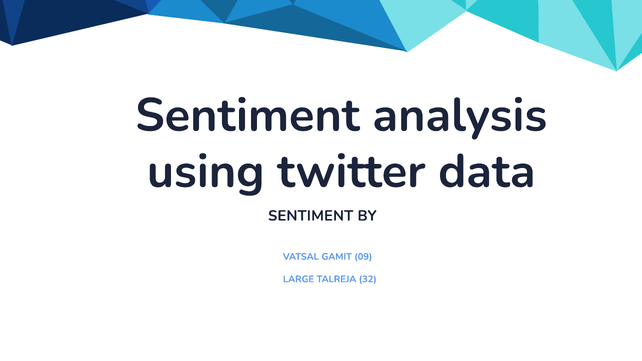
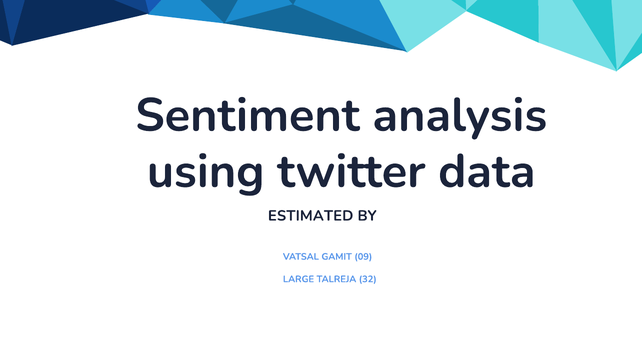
SENTIMENT at (311, 216): SENTIMENT -> ESTIMATED
